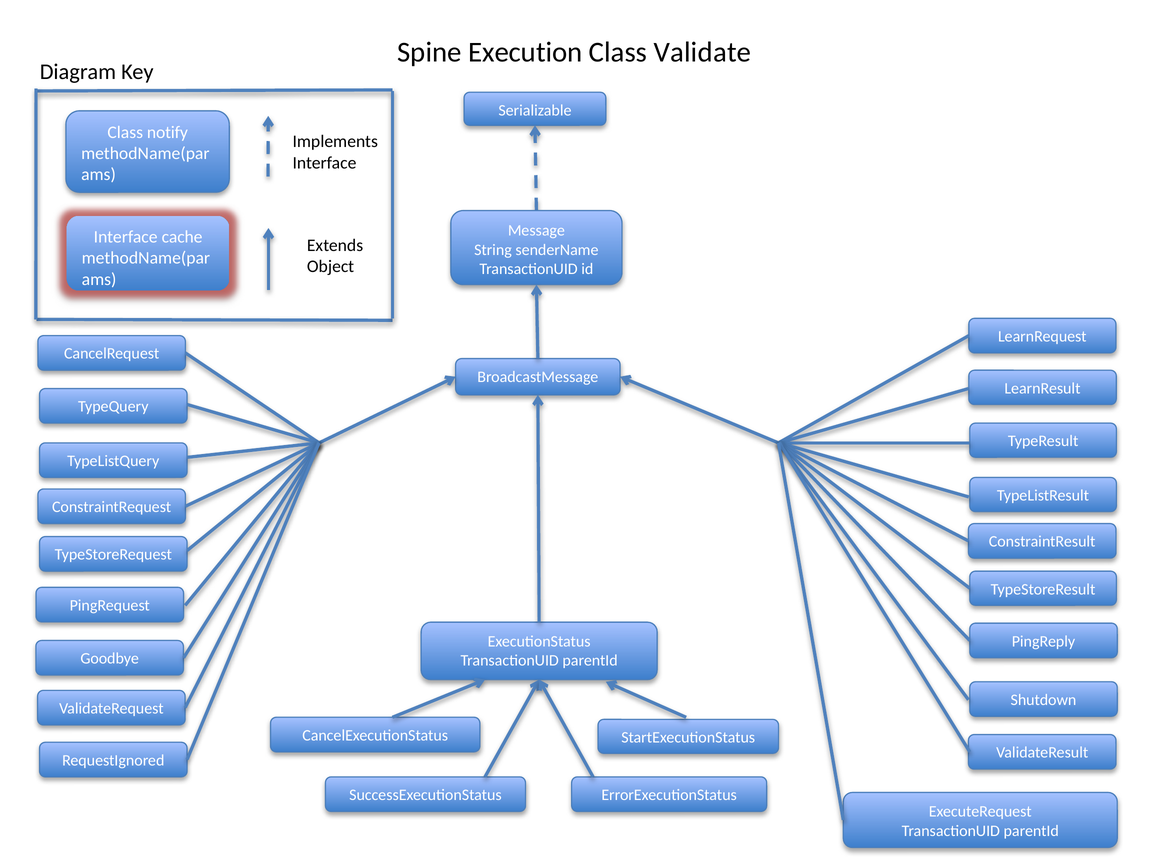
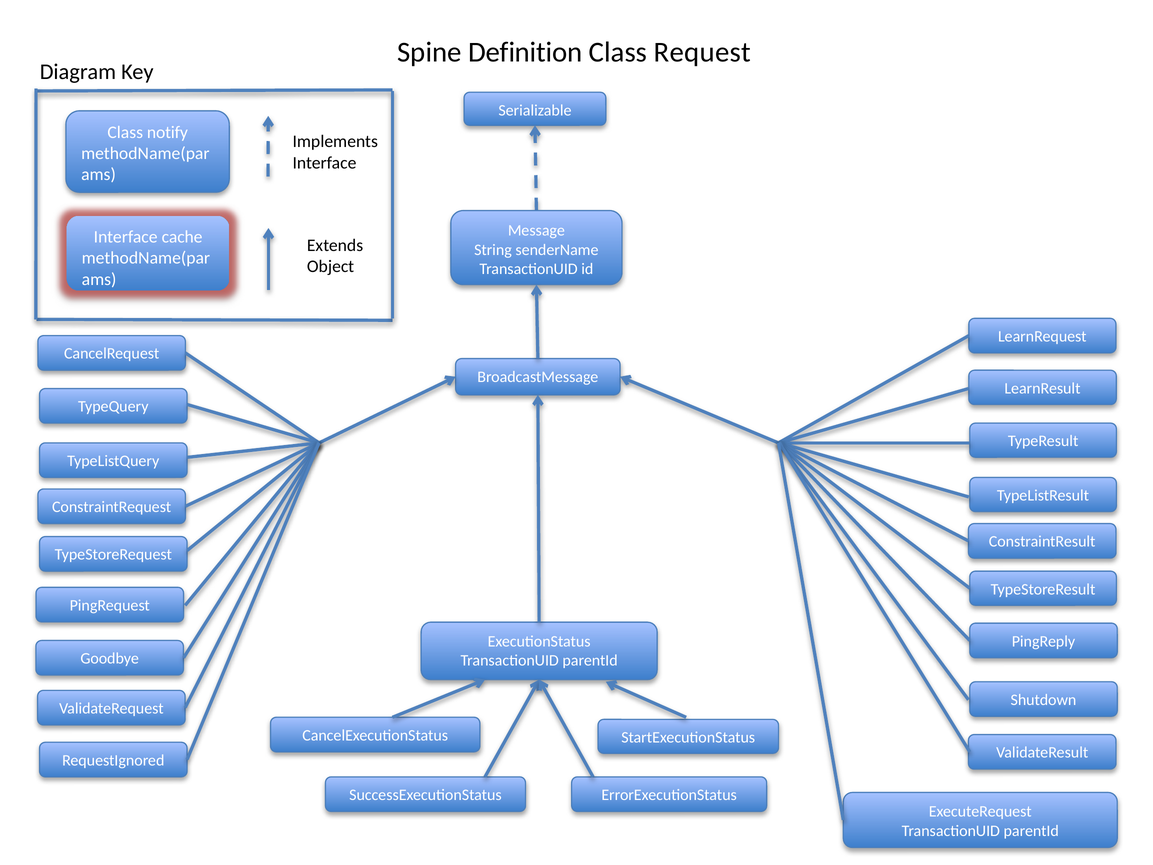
Execution: Execution -> Definition
Validate: Validate -> Request
